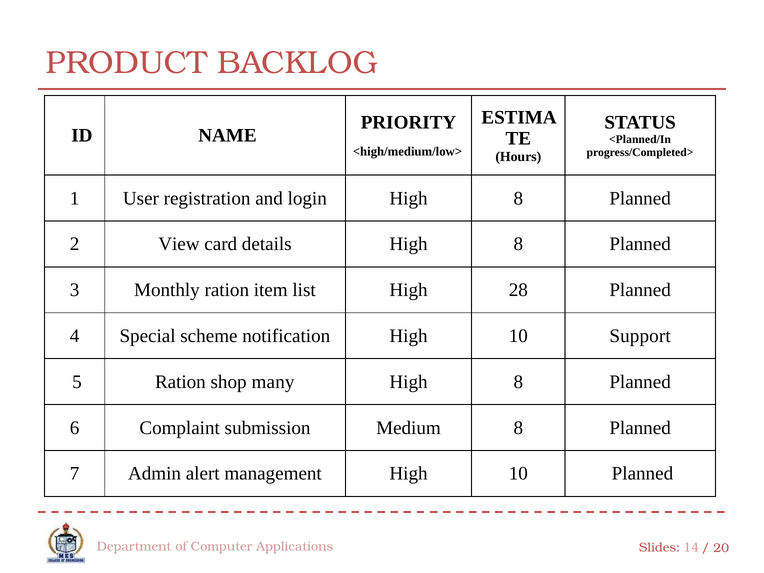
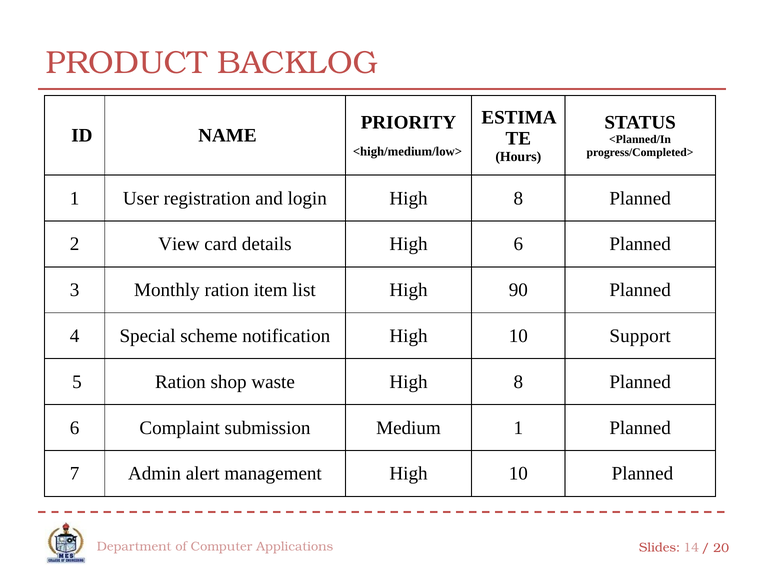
details High 8: 8 -> 6
28: 28 -> 90
many: many -> waste
Medium 8: 8 -> 1
